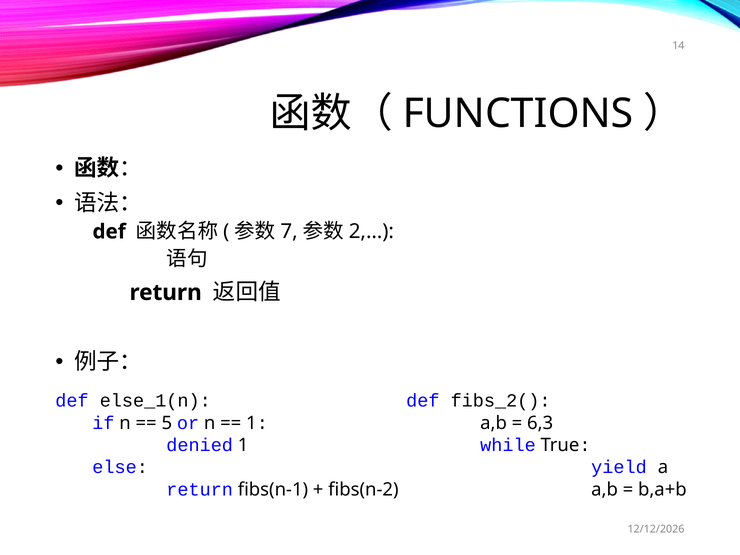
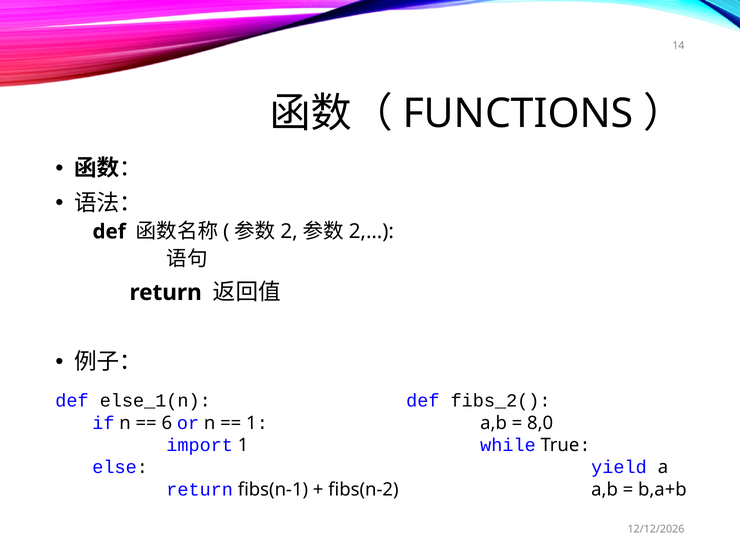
7: 7 -> 2
5: 5 -> 6
6,3: 6,3 -> 8,0
denied: denied -> import
